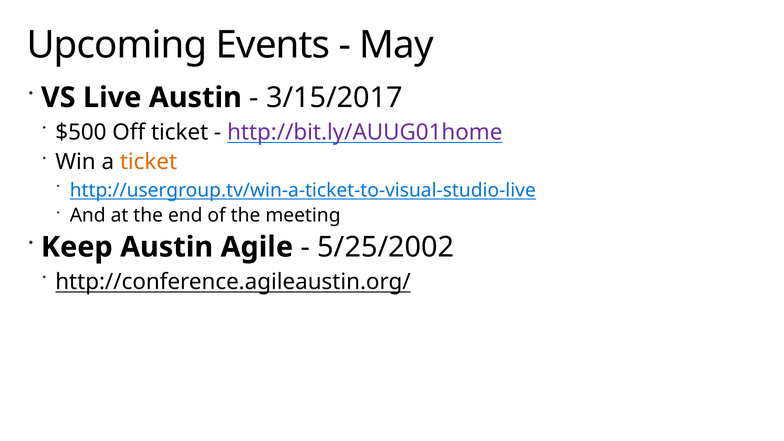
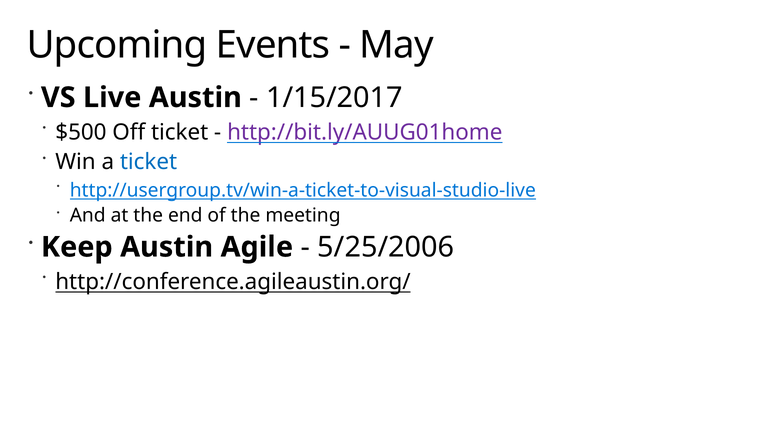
3/15/2017: 3/15/2017 -> 1/15/2017
ticket at (149, 162) colour: orange -> blue
5/25/2002: 5/25/2002 -> 5/25/2006
